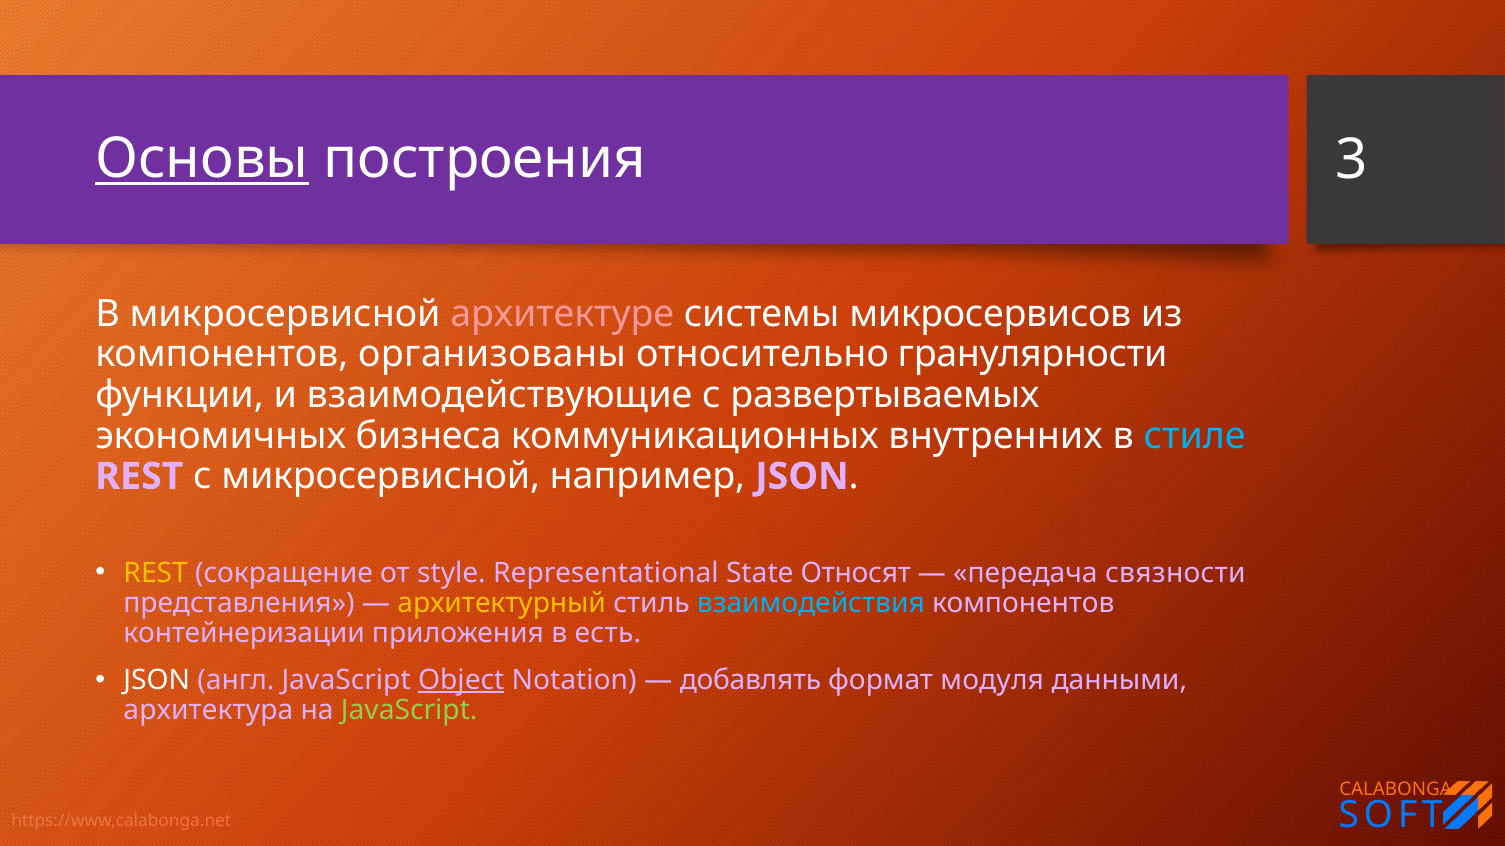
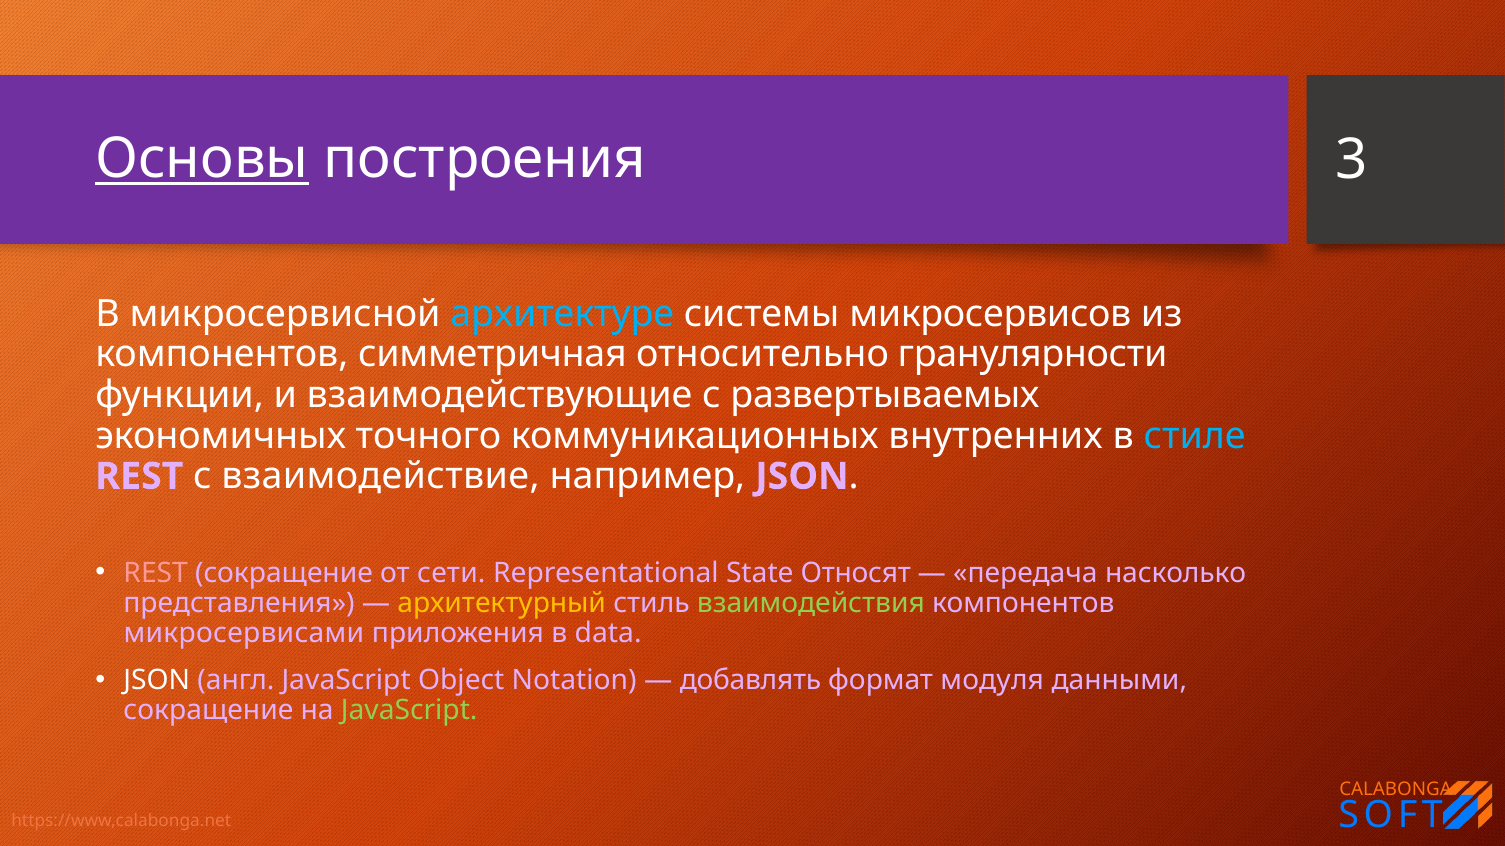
архитектуре colour: pink -> light blue
организованы: организованы -> симметричная
бизнеса: бизнеса -> точного
с микросервисной: микросервисной -> взаимодействие
REST at (156, 573) colour: yellow -> pink
style: style -> сети
связности: связности -> насколько
взаимодействия colour: light blue -> light green
контейнеризации: контейнеризации -> микросервисами
есть: есть -> data
Object underline: present -> none
архитектура at (208, 711): архитектура -> сокращение
